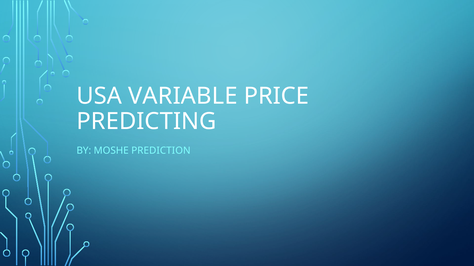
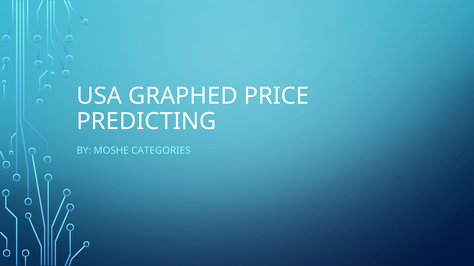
VARIABLE: VARIABLE -> GRAPHED
PREDICTION: PREDICTION -> CATEGORIES
